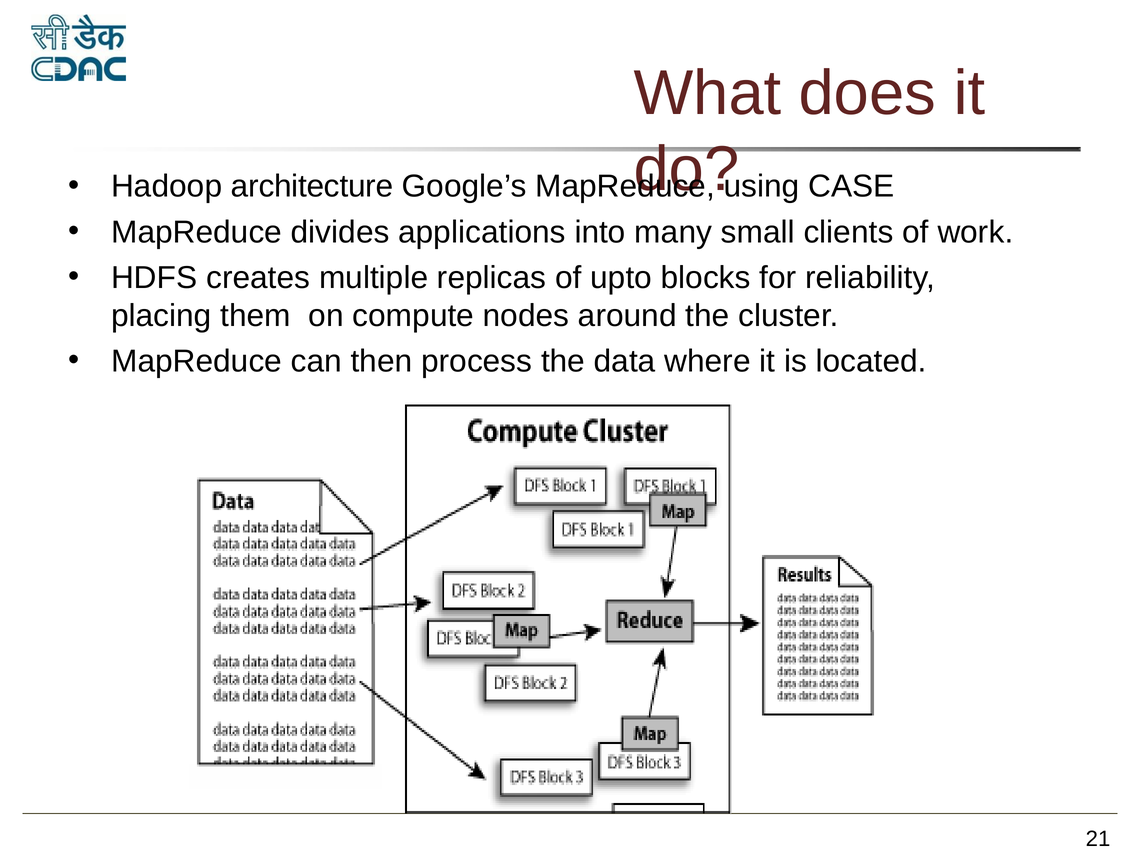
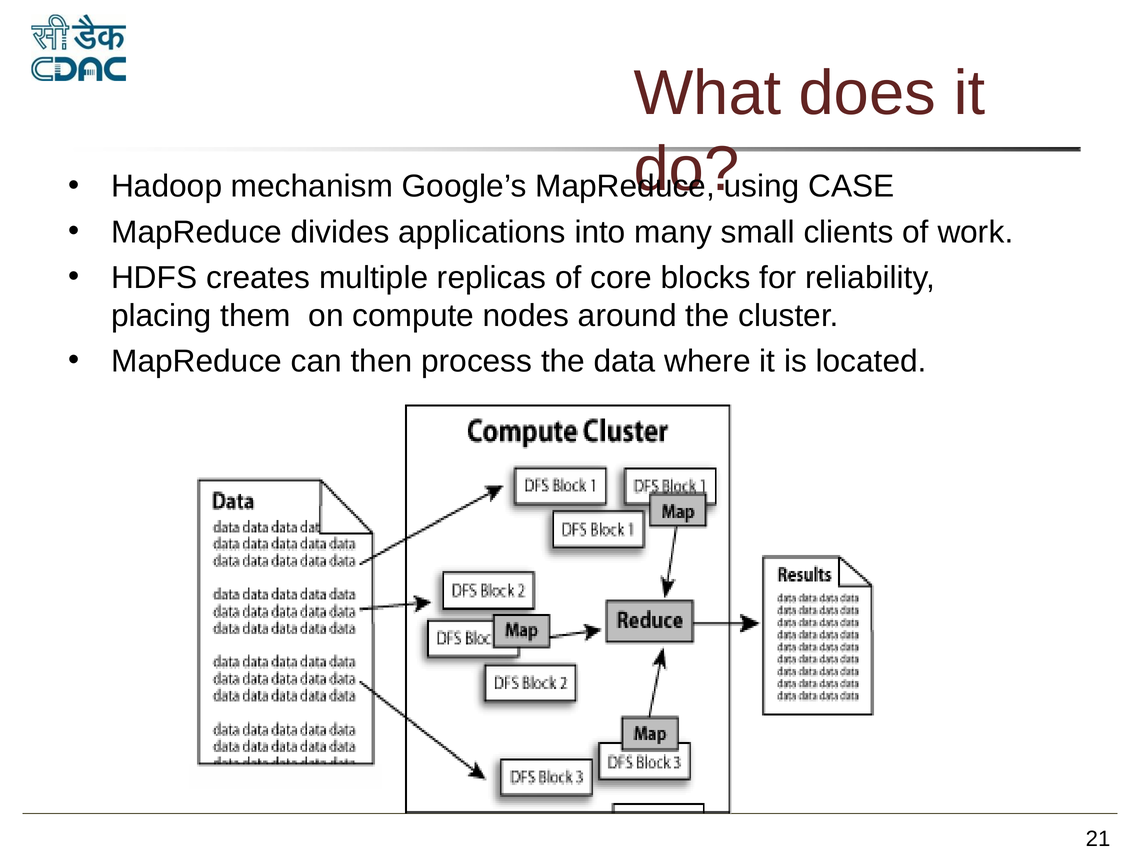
architecture: architecture -> mechanism
upto: upto -> core
